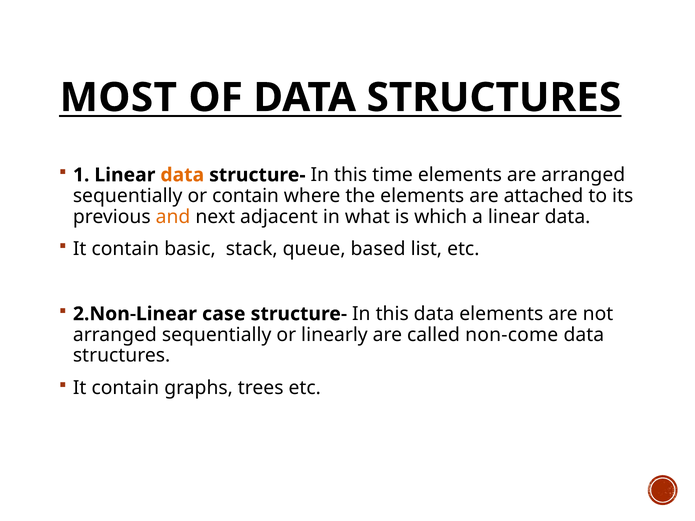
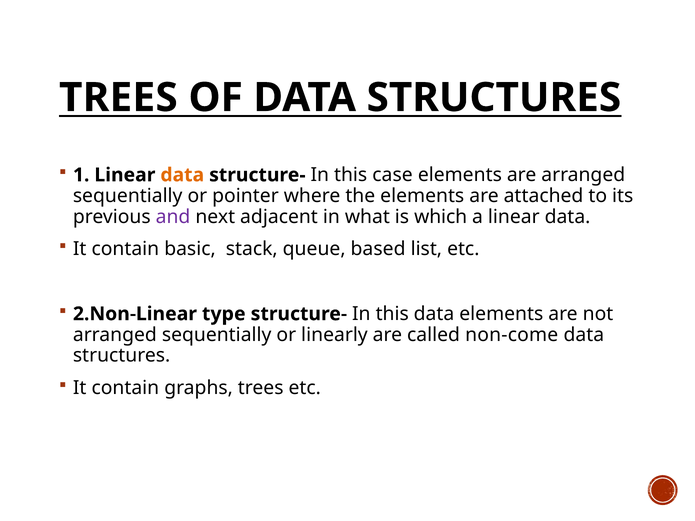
MOST at (118, 98): MOST -> TREES
time: time -> case
or contain: contain -> pointer
and colour: orange -> purple
case: case -> type
